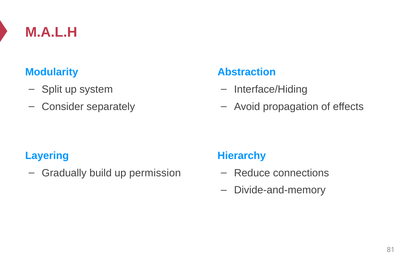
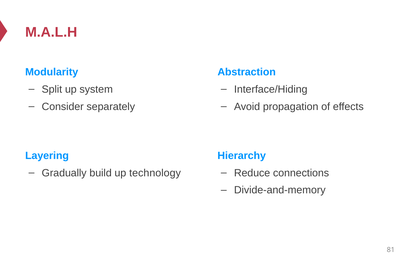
permission: permission -> technology
